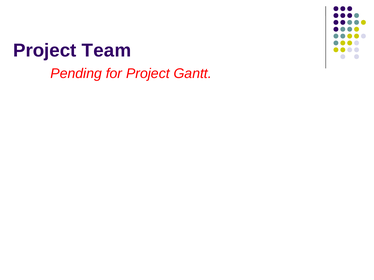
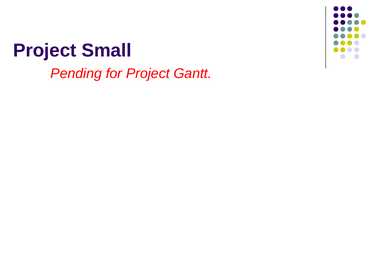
Team: Team -> Small
